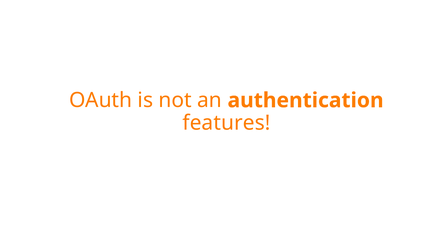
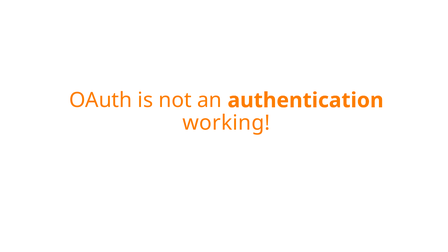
features: features -> working
